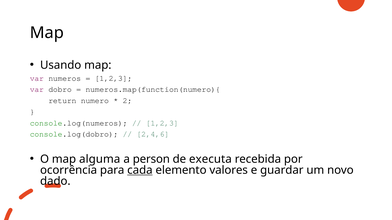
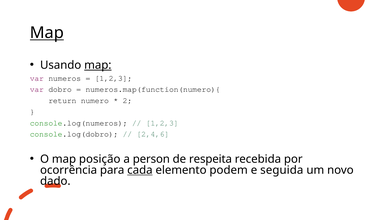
Map at (47, 33) underline: none -> present
map at (98, 65) underline: none -> present
alguma: alguma -> posição
executa: executa -> respeita
valores: valores -> podem
guardar: guardar -> seguida
